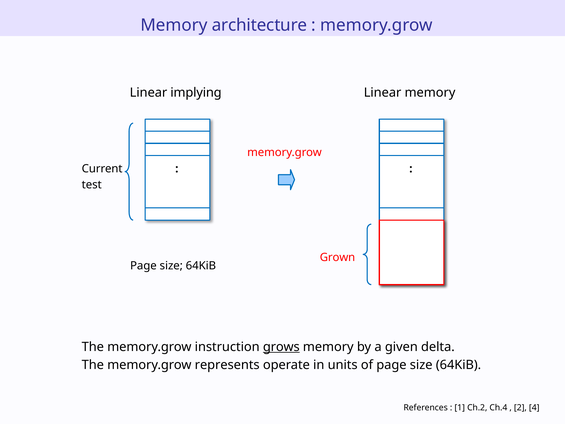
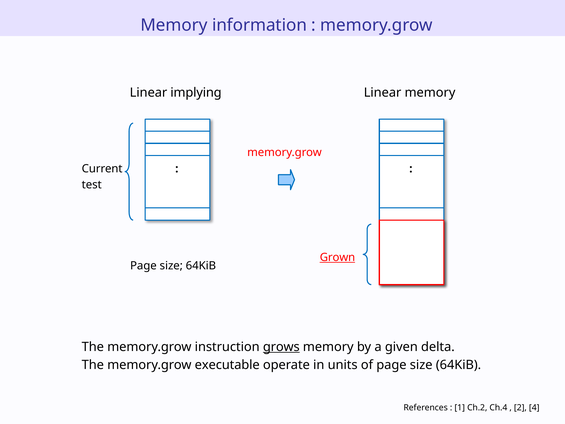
architecture: architecture -> information
Grown underline: none -> present
represents: represents -> executable
